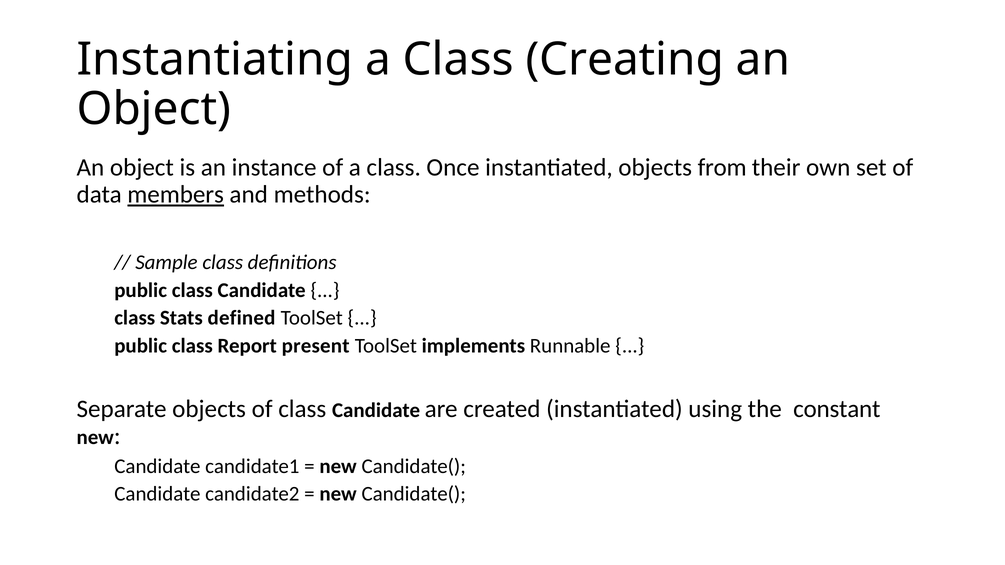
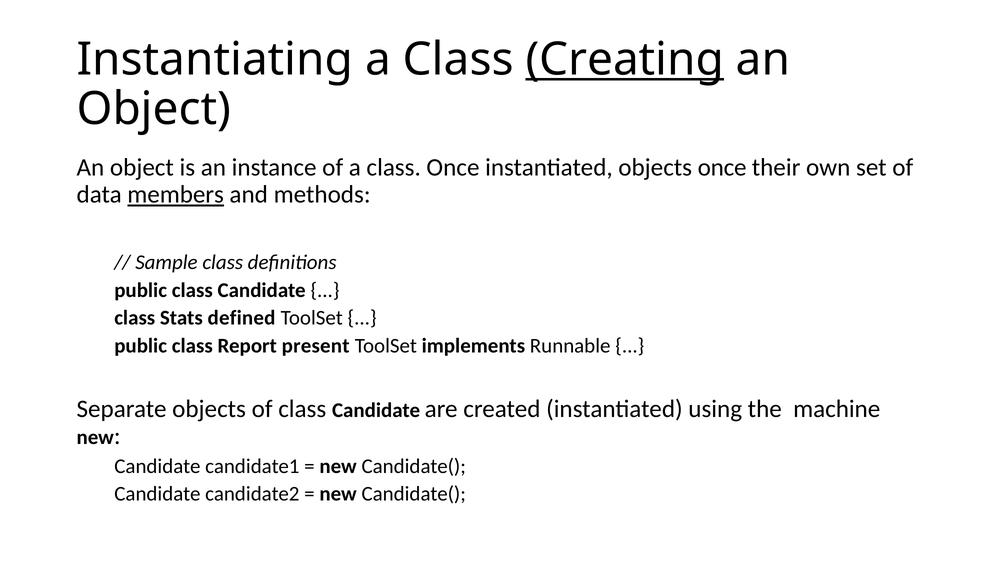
Creating underline: none -> present
objects from: from -> once
constant: constant -> machine
